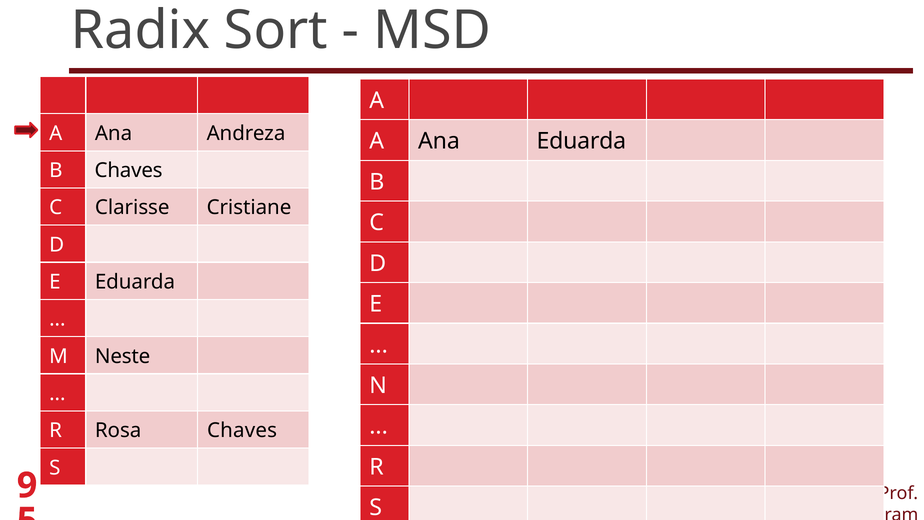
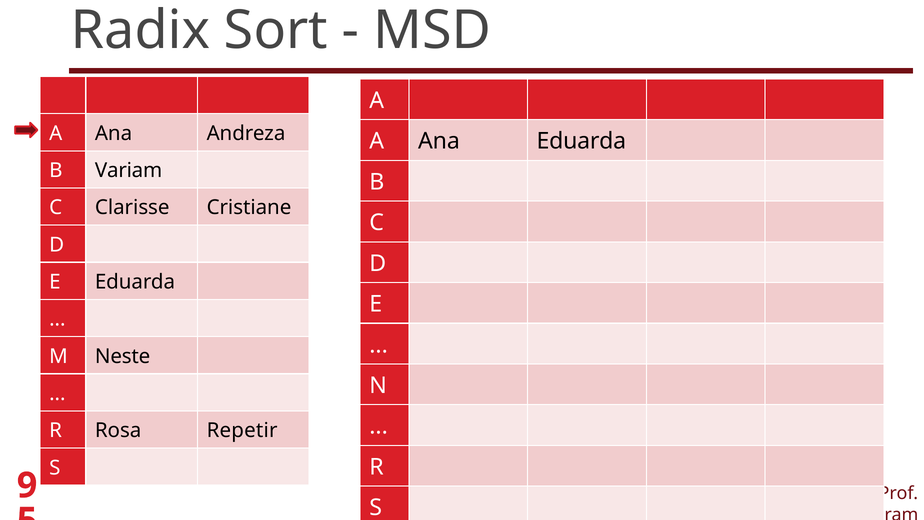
B Chaves: Chaves -> Variam
Rosa Chaves: Chaves -> Repetir
